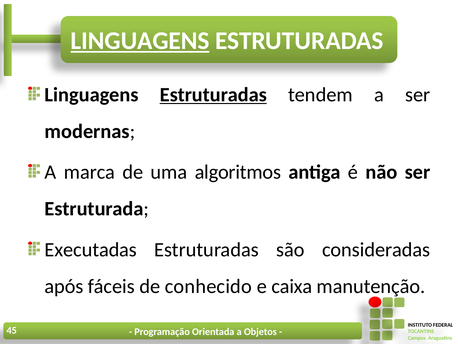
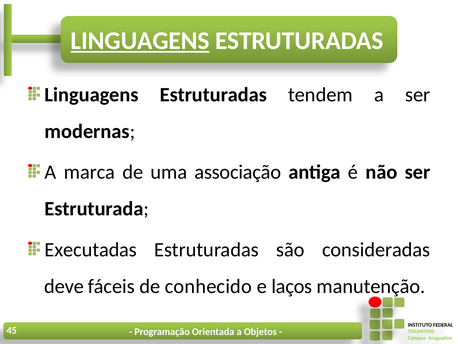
Estruturadas at (213, 95) underline: present -> none
algoritmos: algoritmos -> associação
após: após -> deve
caixa: caixa -> laços
